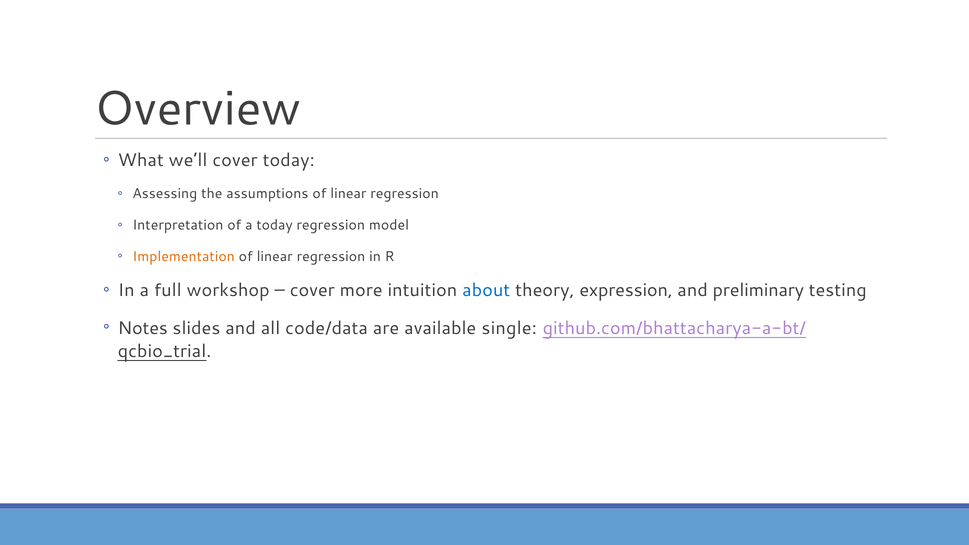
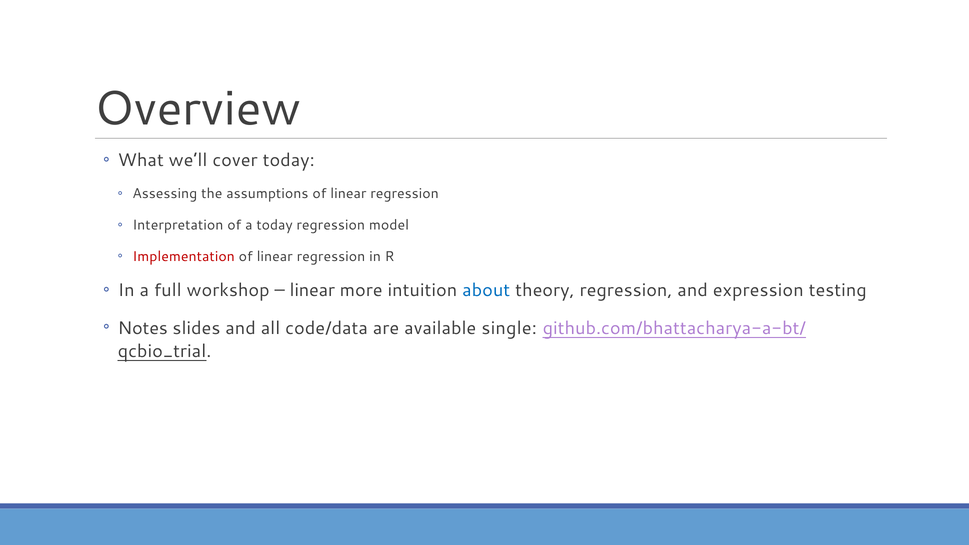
Implementation colour: orange -> red
cover at (312, 290): cover -> linear
theory expression: expression -> regression
preliminary: preliminary -> expression
